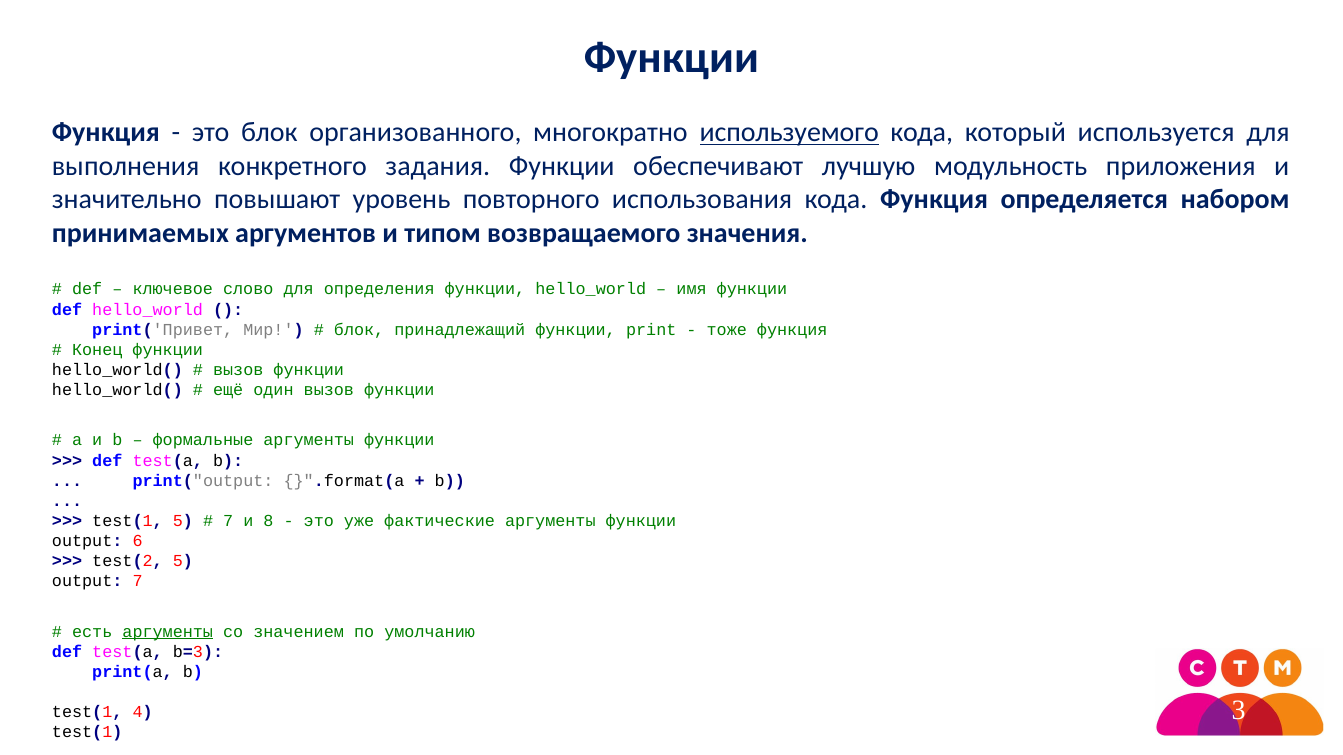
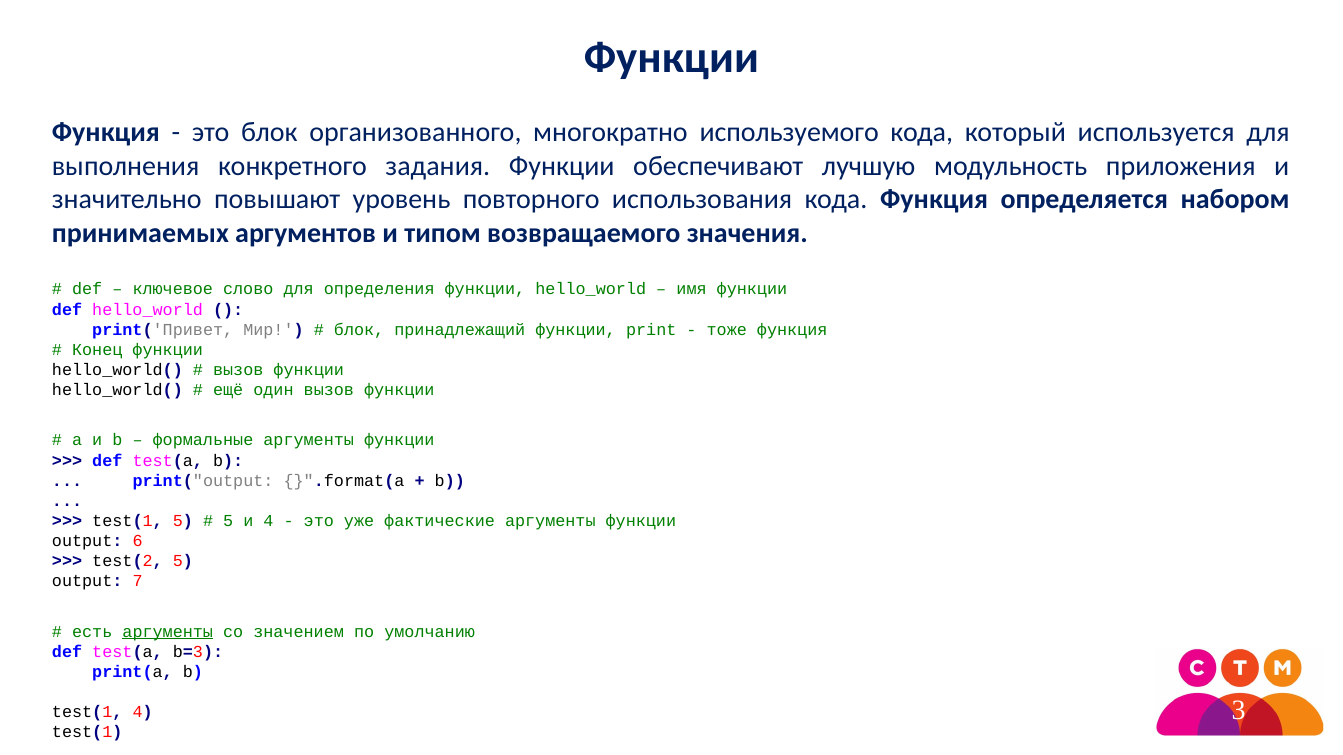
используемого underline: present -> none
7 at (228, 521): 7 -> 5
и 8: 8 -> 4
